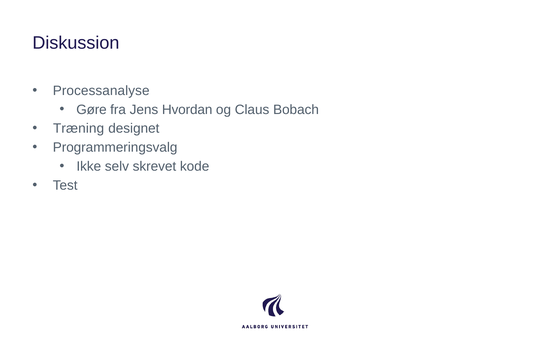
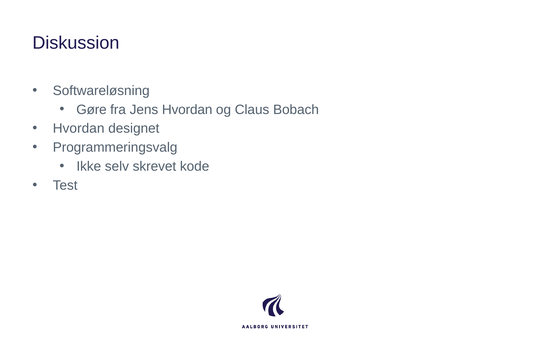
Processanalyse: Processanalyse -> Softwareløsning
Træning at (79, 129): Træning -> Hvordan
